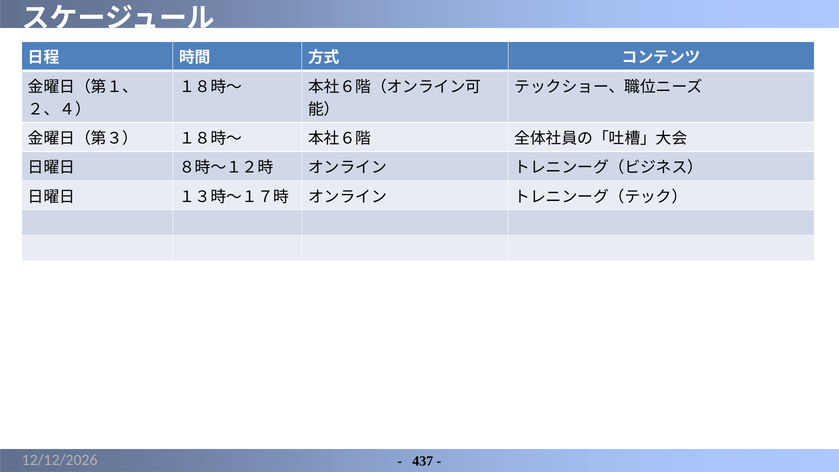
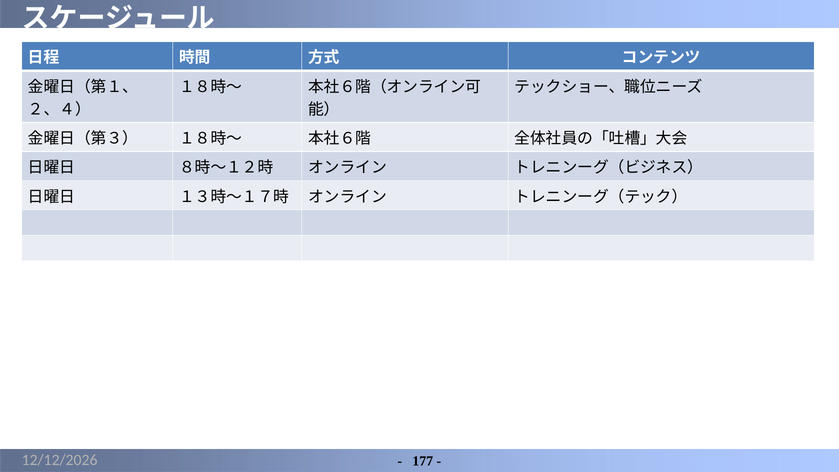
437: 437 -> 177
